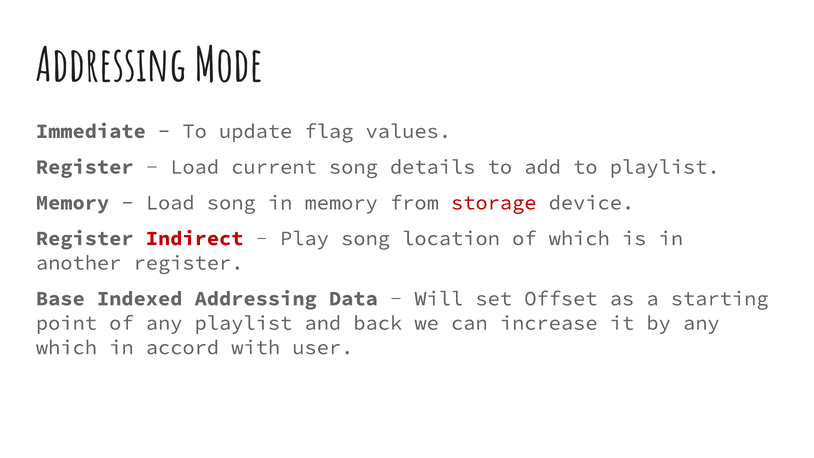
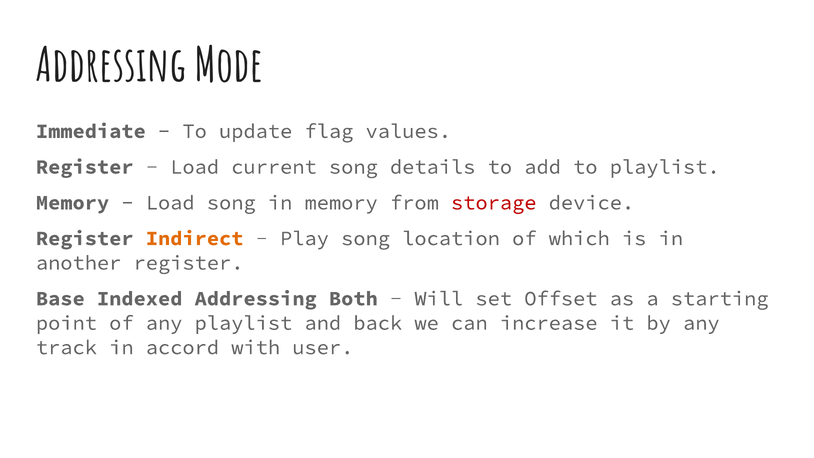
Indirect colour: red -> orange
Data: Data -> Both
which at (66, 347): which -> track
